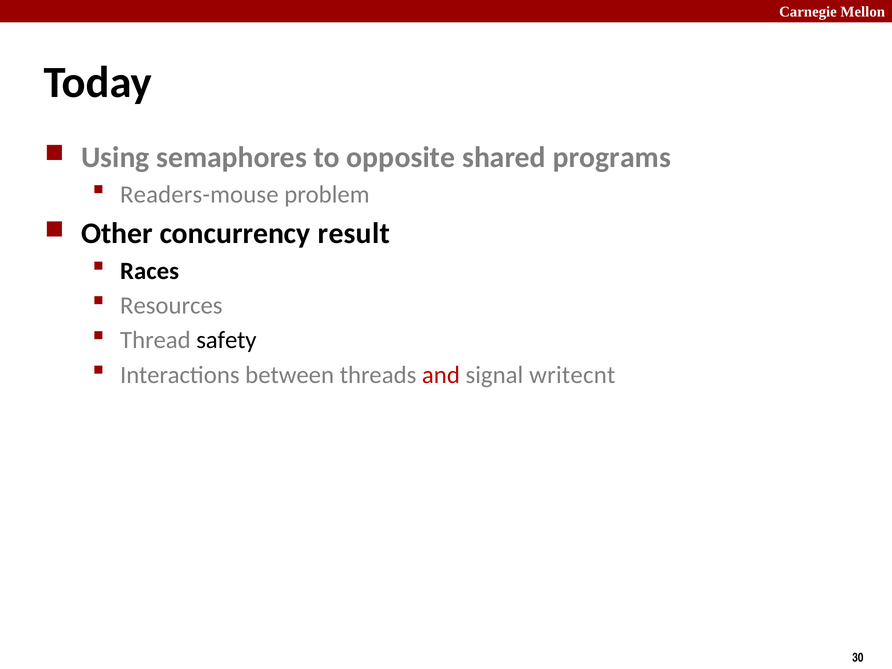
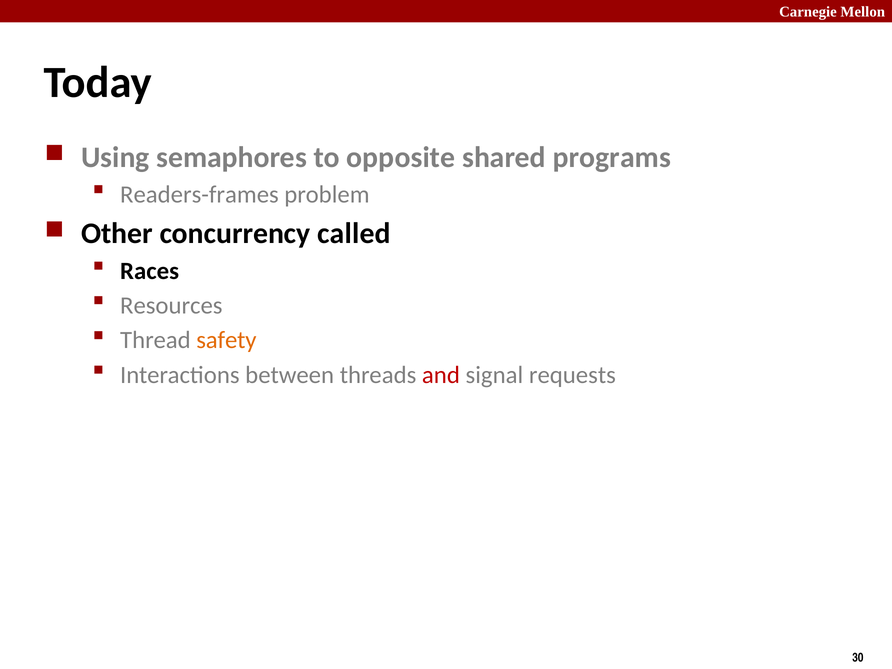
Readers-mouse: Readers-mouse -> Readers-frames
result: result -> called
safety colour: black -> orange
writecnt: writecnt -> requests
